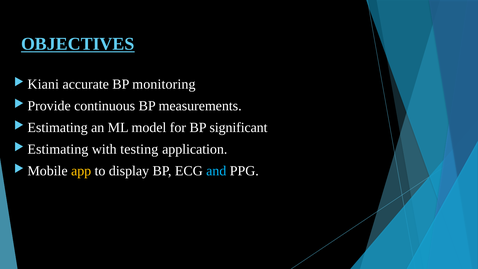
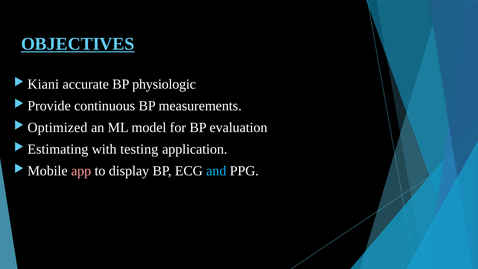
monitoring: monitoring -> physiologic
Estimating at (58, 127): Estimating -> Optimized
significant: significant -> evaluation
app colour: yellow -> pink
